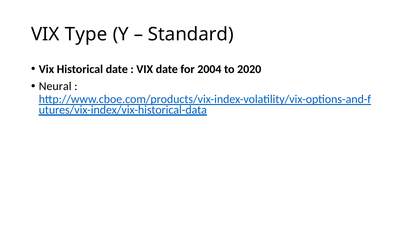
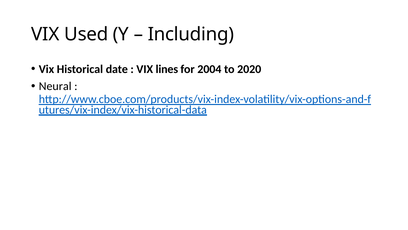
Type: Type -> Used
Standard: Standard -> Including
VIX date: date -> lines
